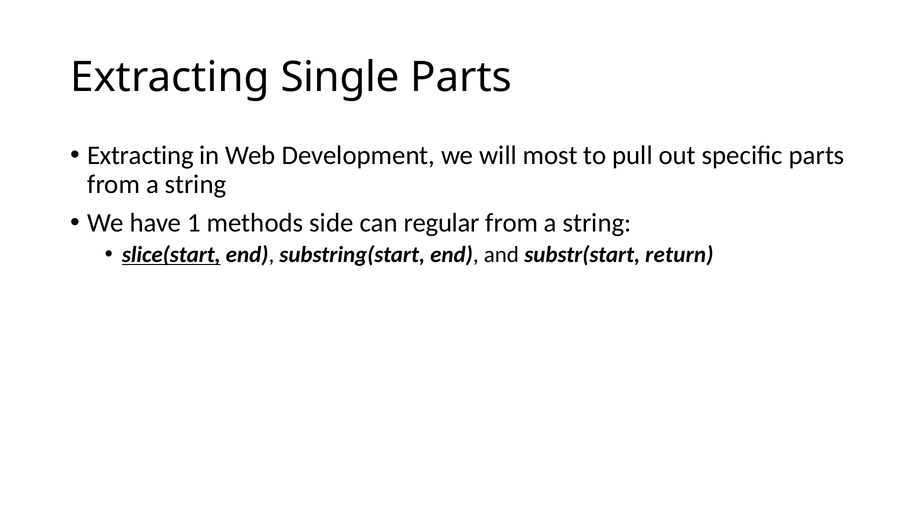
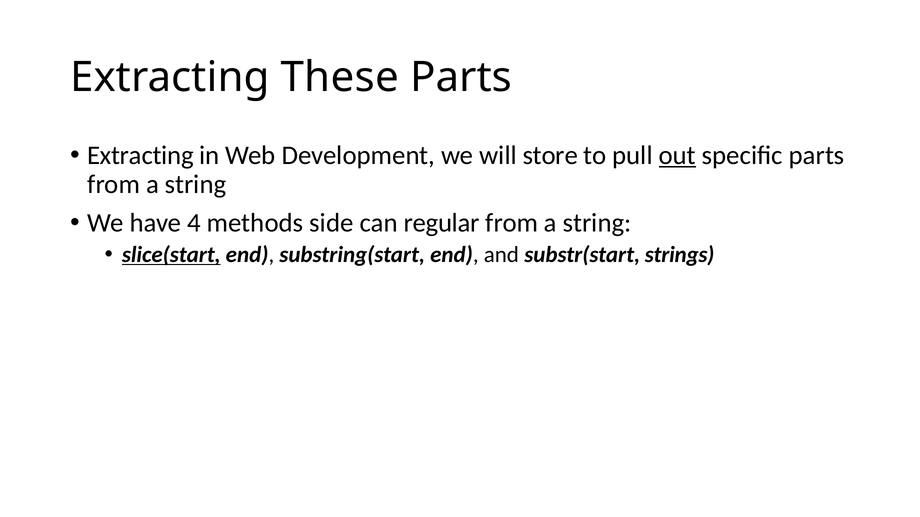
Single: Single -> These
most: most -> store
out underline: none -> present
1: 1 -> 4
return: return -> strings
